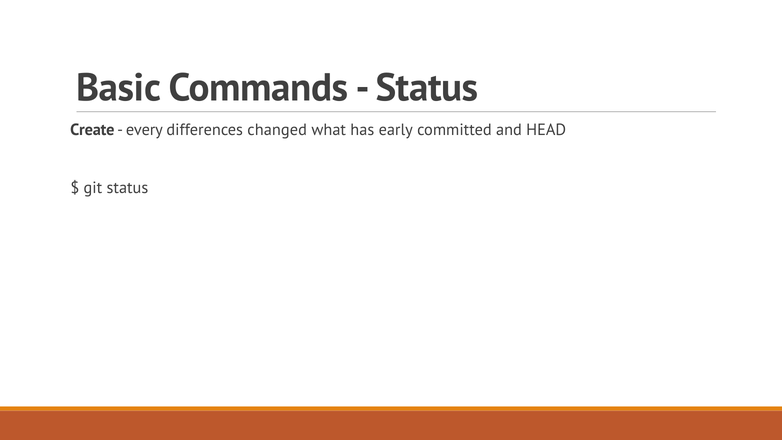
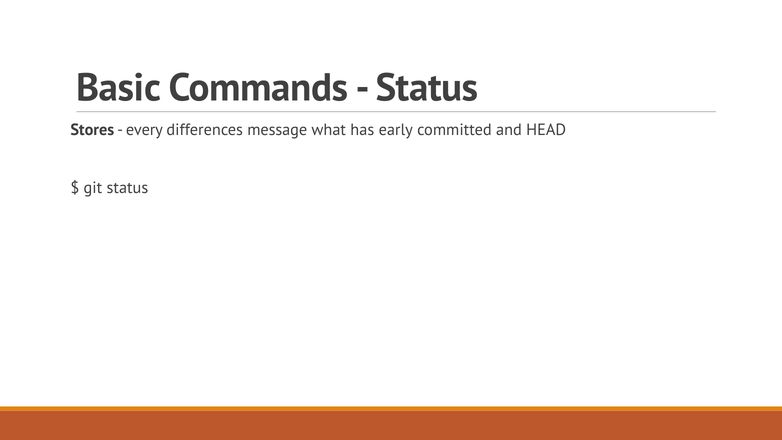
Create: Create -> Stores
changed: changed -> message
